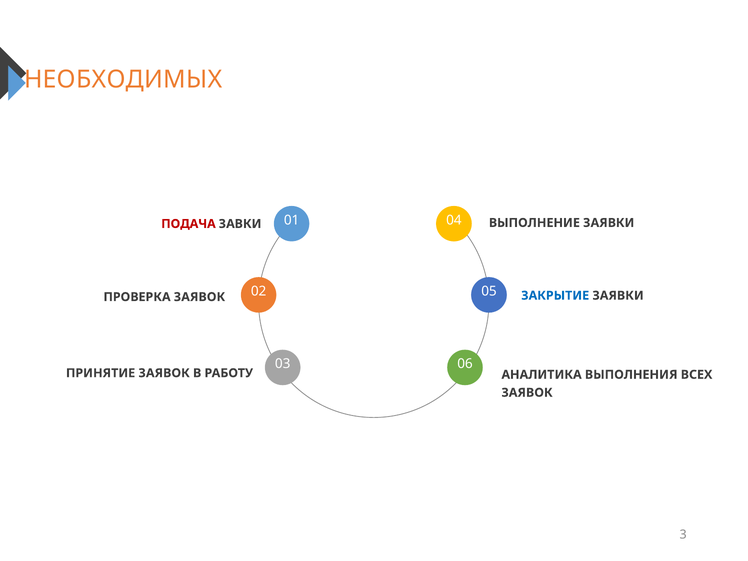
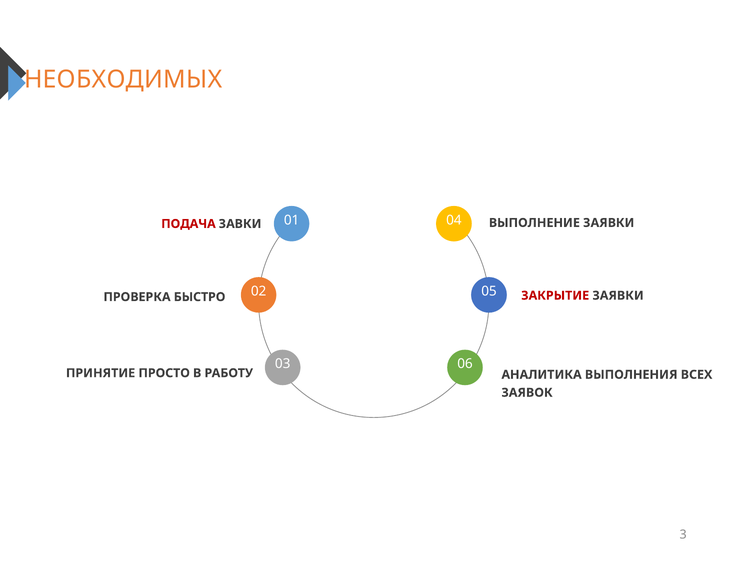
ЗАКРЫТИЕ colour: blue -> red
ПРОВЕРКА ЗАЯВОК: ЗАЯВОК -> БЫСТРО
ПРИНЯТИЕ ЗАЯВОК: ЗАЯВОК -> ПРОСТО
